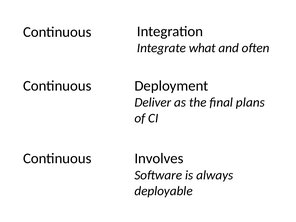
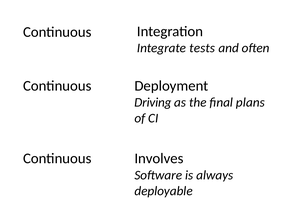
what: what -> tests
Deliver: Deliver -> Driving
